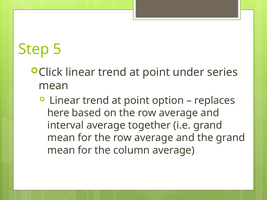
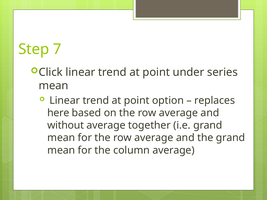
5: 5 -> 7
interval: interval -> without
